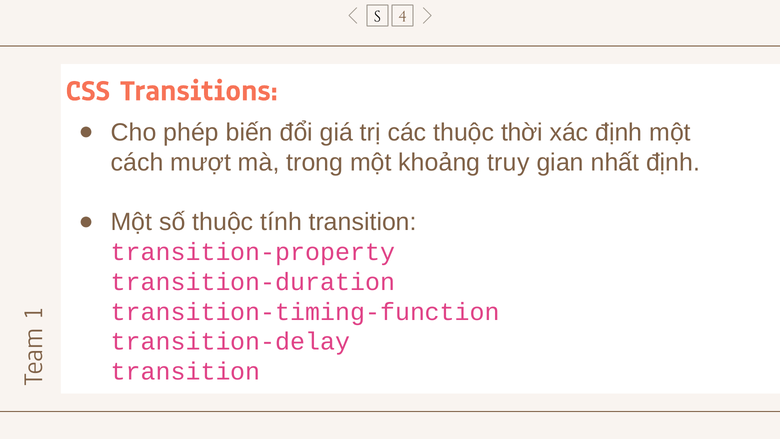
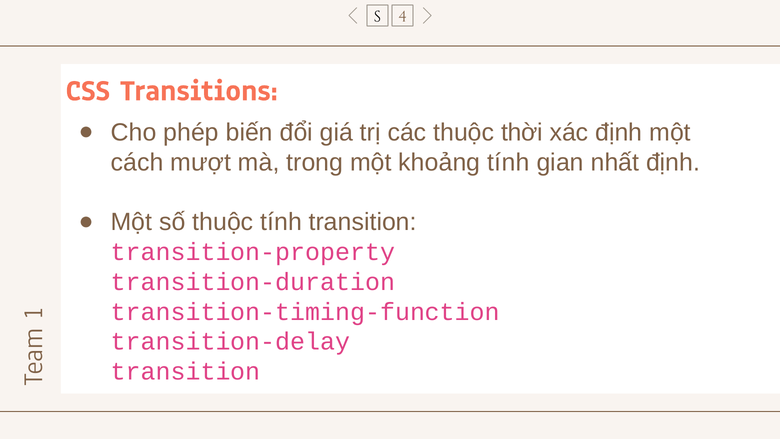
khoảng truy: truy -> tính
